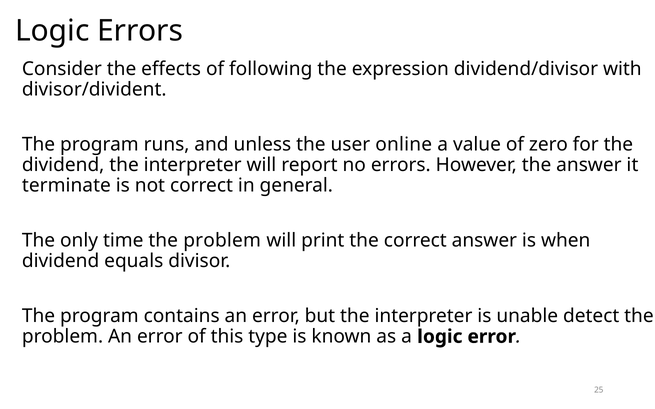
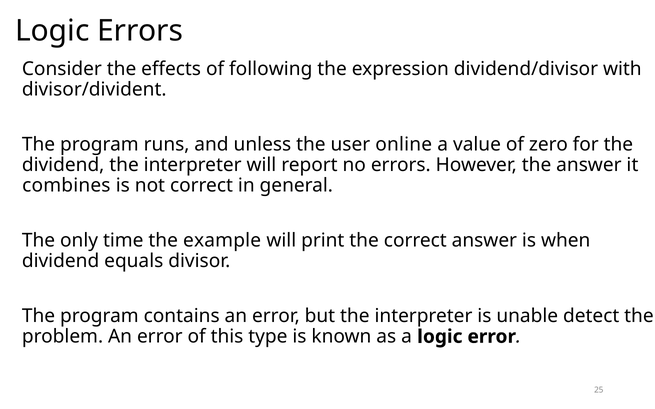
terminate: terminate -> combines
time the problem: problem -> example
